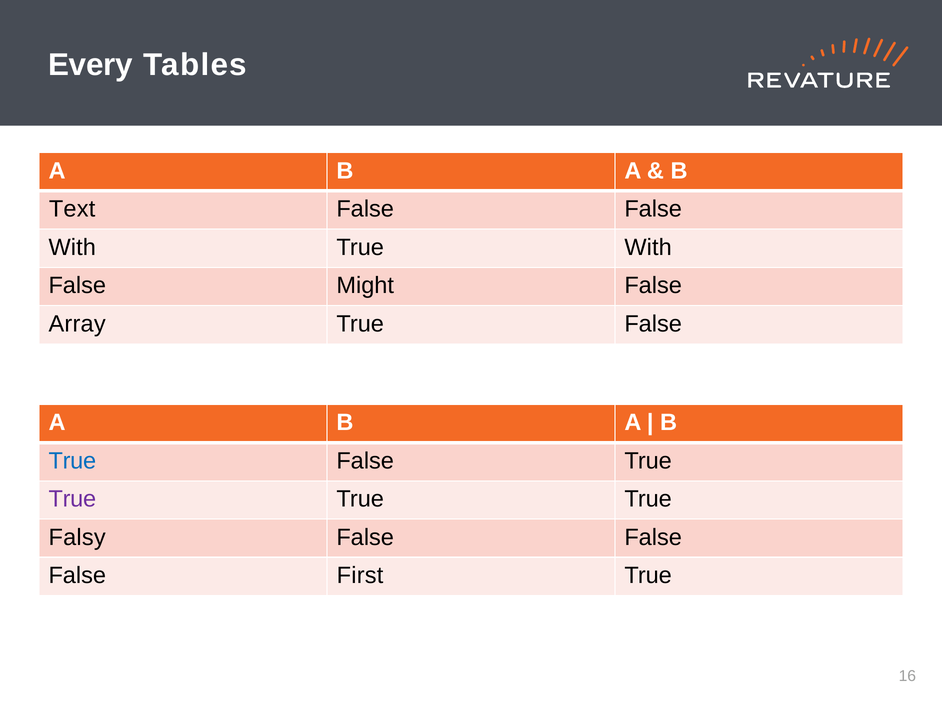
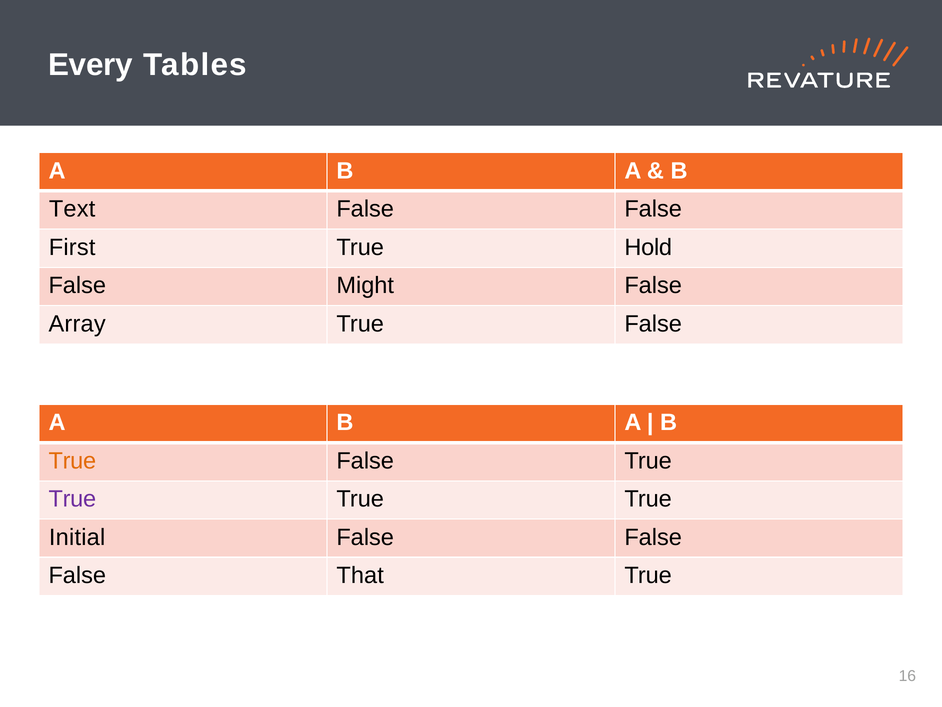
With at (72, 247): With -> First
True With: With -> Hold
True at (72, 461) colour: blue -> orange
Falsy: Falsy -> Initial
First: First -> That
